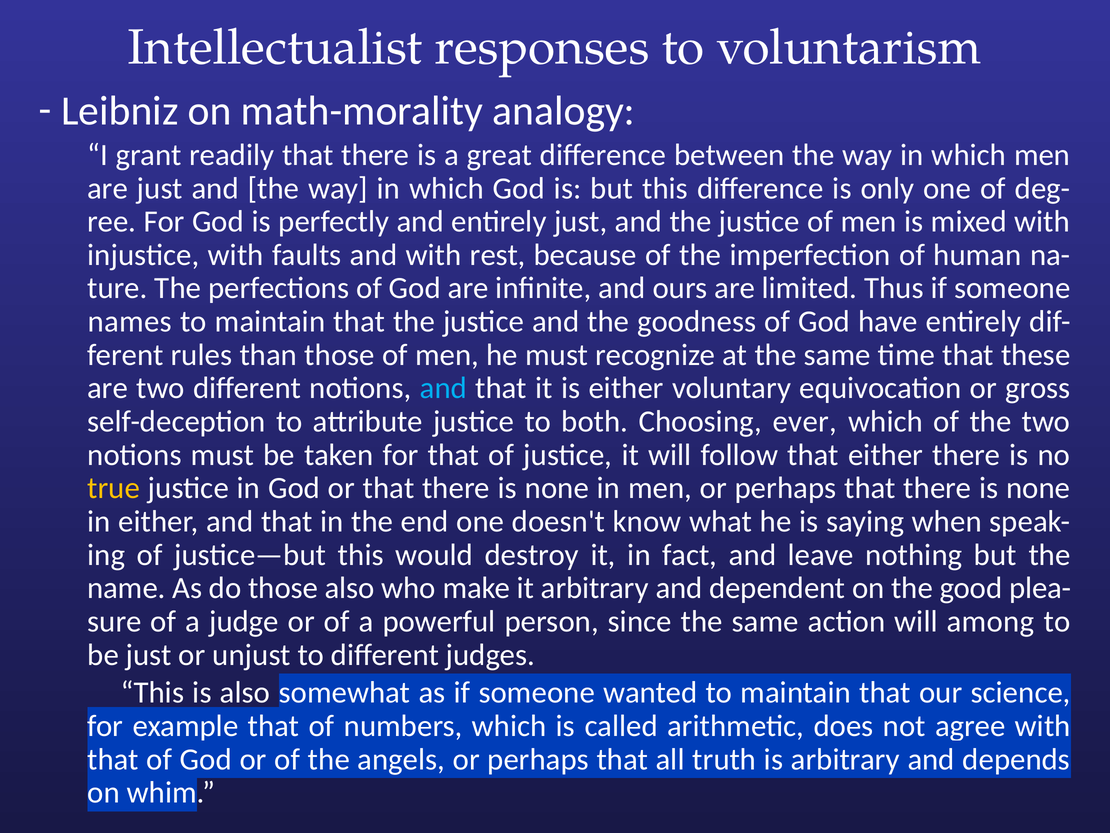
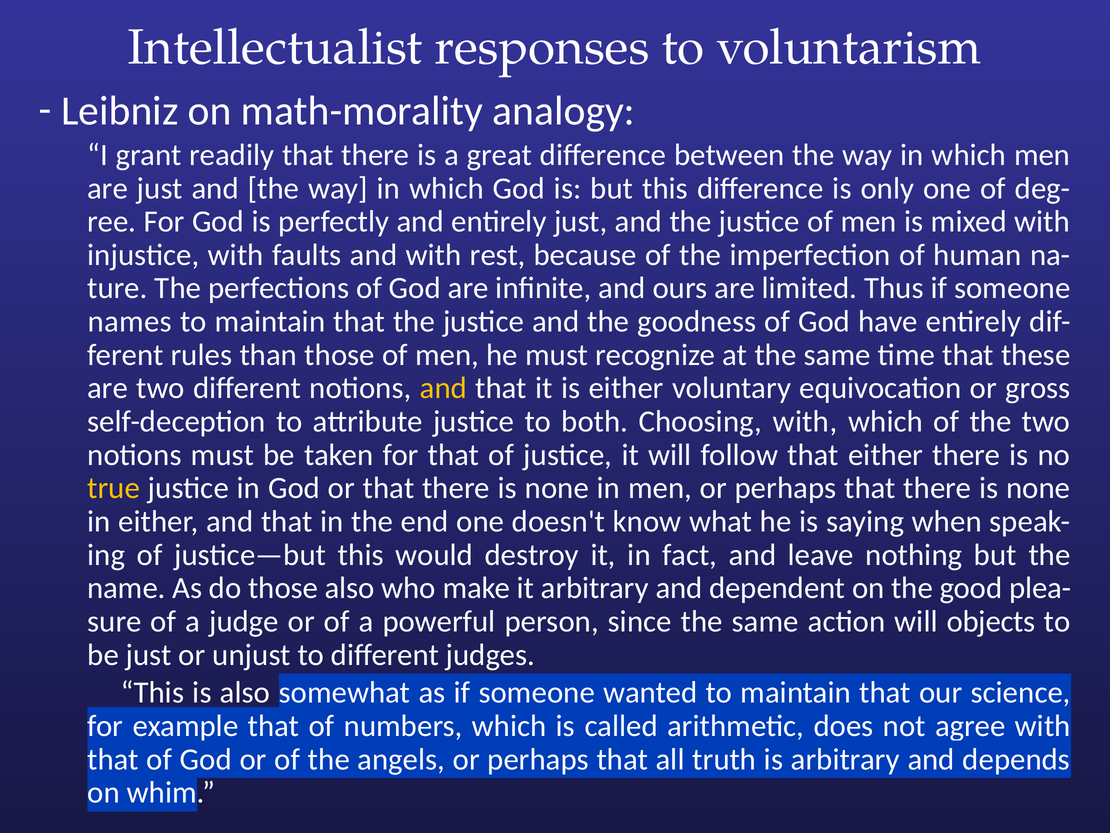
and at (443, 388) colour: light blue -> yellow
Choosing ever: ever -> with
among: among -> objects
